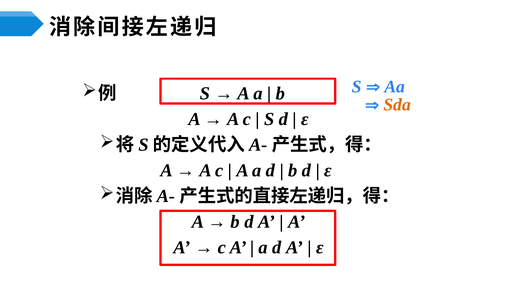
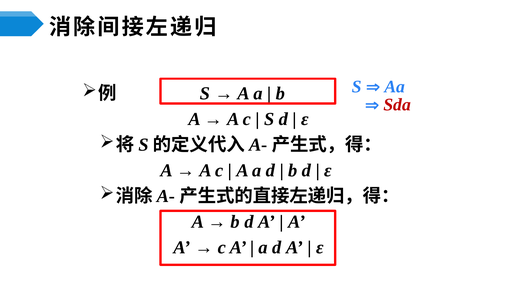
Sda colour: orange -> red
